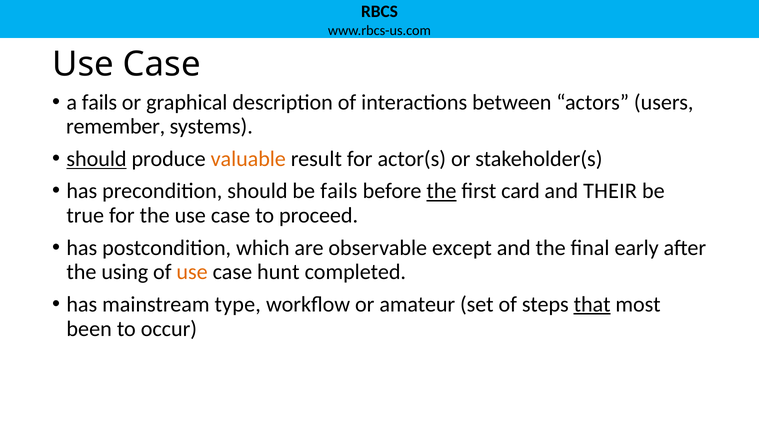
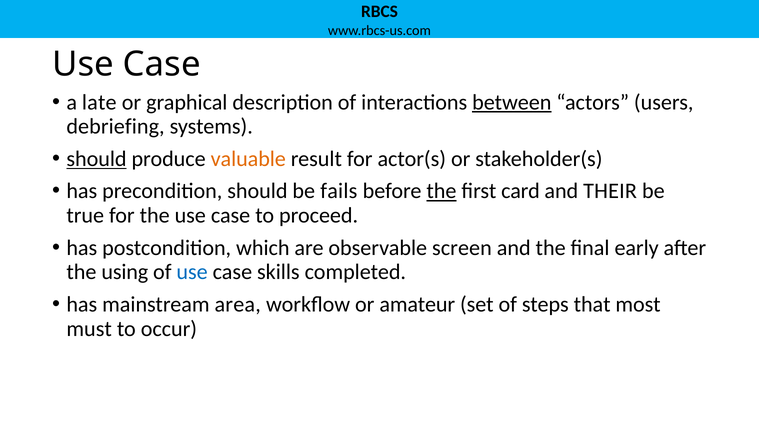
a fails: fails -> late
between underline: none -> present
remember: remember -> debriefing
except: except -> screen
use at (192, 272) colour: orange -> blue
hunt: hunt -> skills
type: type -> area
that underline: present -> none
been: been -> must
